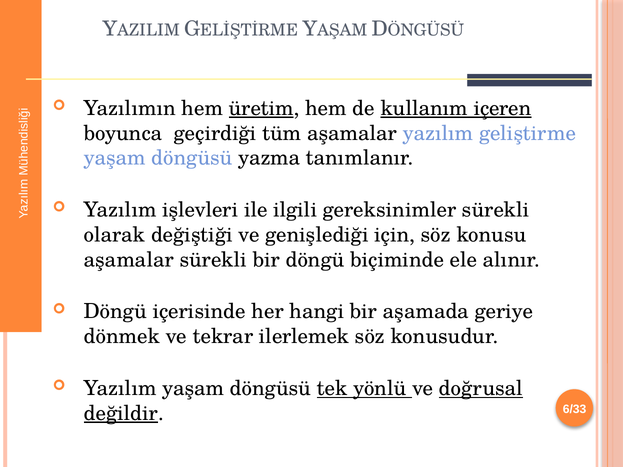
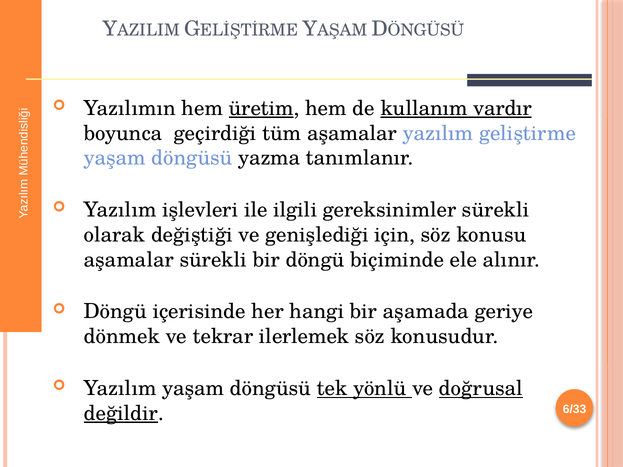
içeren: içeren -> vardır
